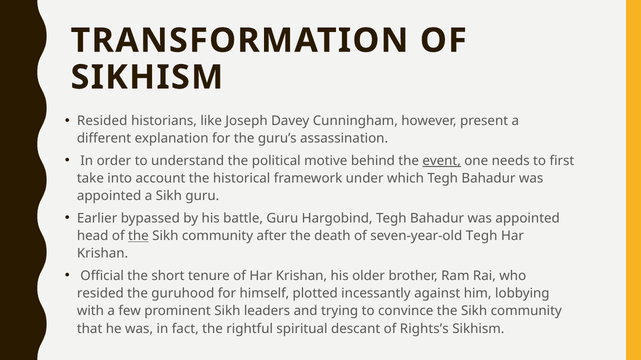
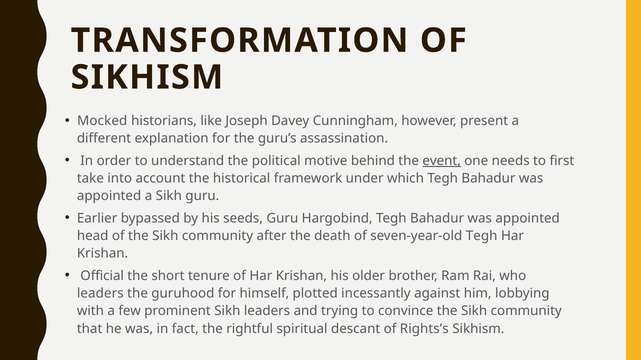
Resided at (102, 121): Resided -> Mocked
battle: battle -> seeds
the at (138, 236) underline: present -> none
resided at (100, 294): resided -> leaders
